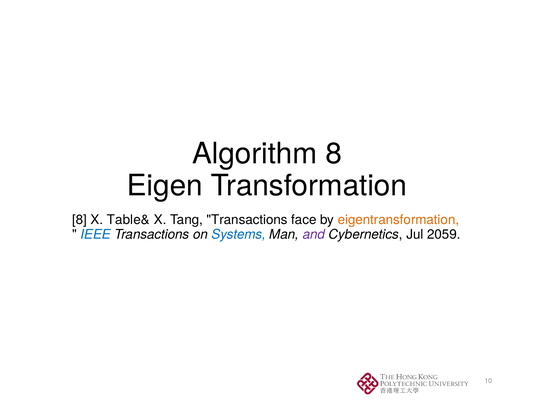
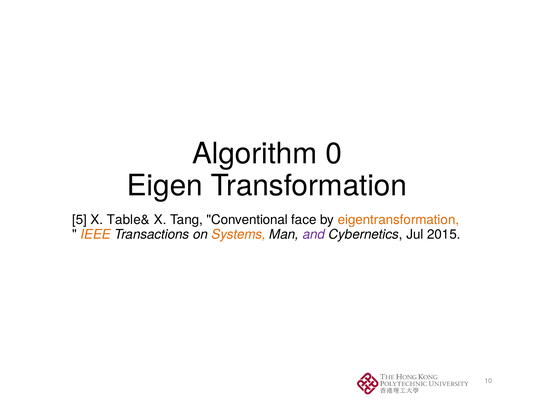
Algorithm 8: 8 -> 0
8 at (80, 220): 8 -> 5
Tang Transactions: Transactions -> Conventional
IEEE colour: blue -> orange
Systems colour: blue -> orange
2059: 2059 -> 2015
